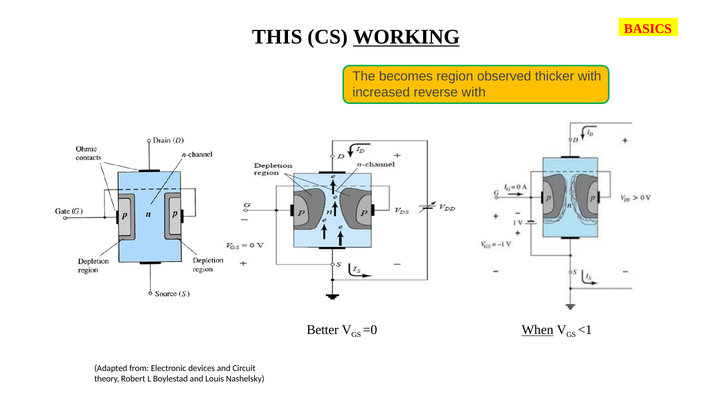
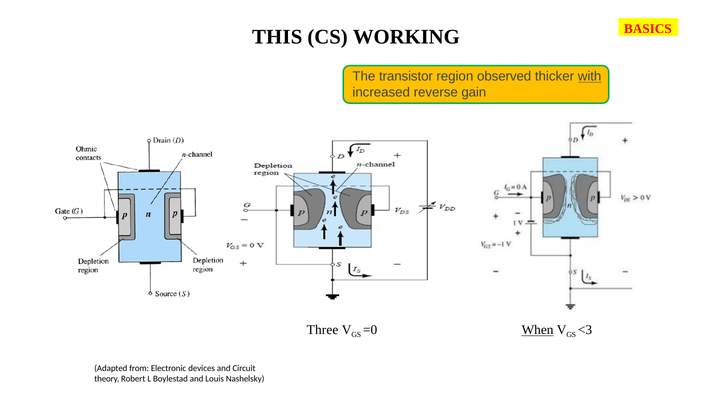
WORKING underline: present -> none
becomes: becomes -> transistor
with at (590, 77) underline: none -> present
reverse with: with -> gain
Better: Better -> Three
<1: <1 -> <3
